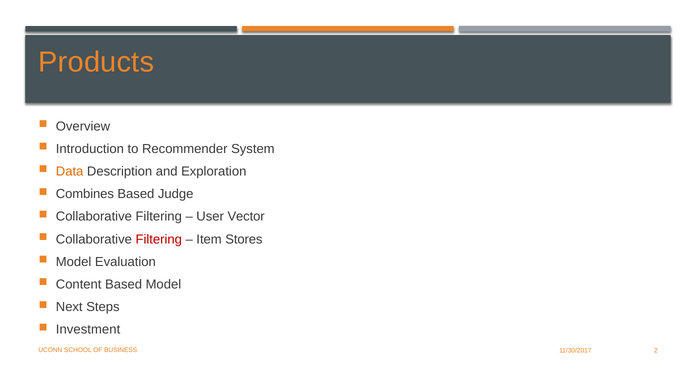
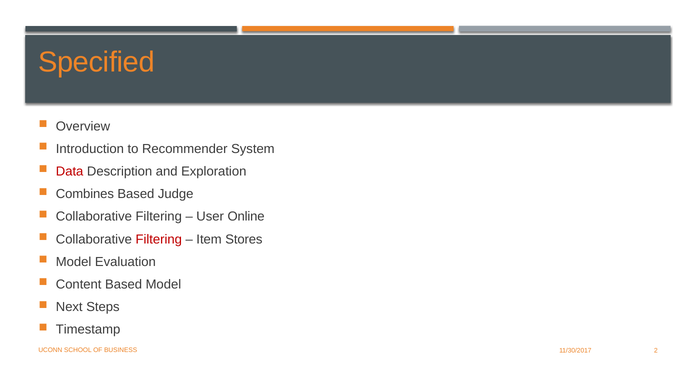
Products: Products -> Specified
Data colour: orange -> red
Vector: Vector -> Online
Investment: Investment -> Timestamp
